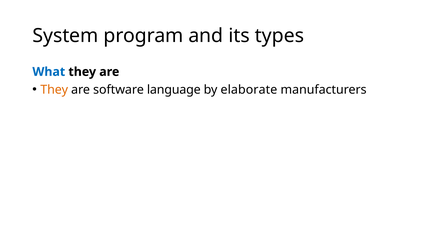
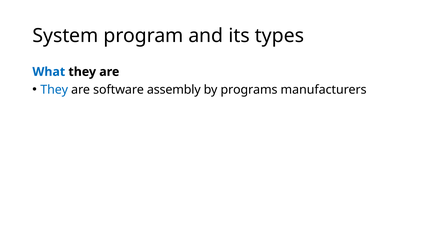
They at (54, 90) colour: orange -> blue
language: language -> assembly
elaborate: elaborate -> programs
